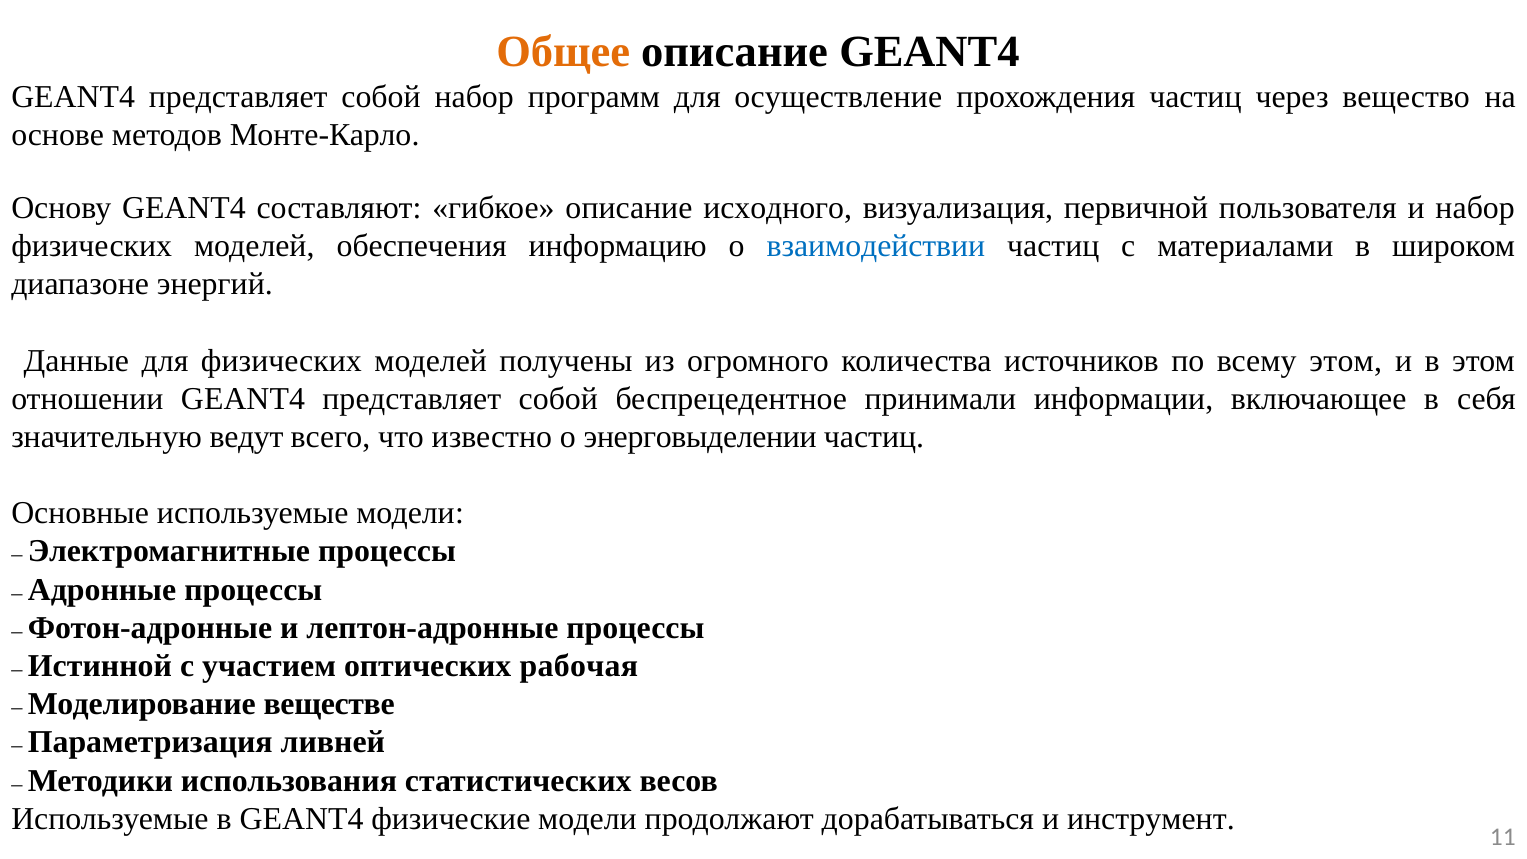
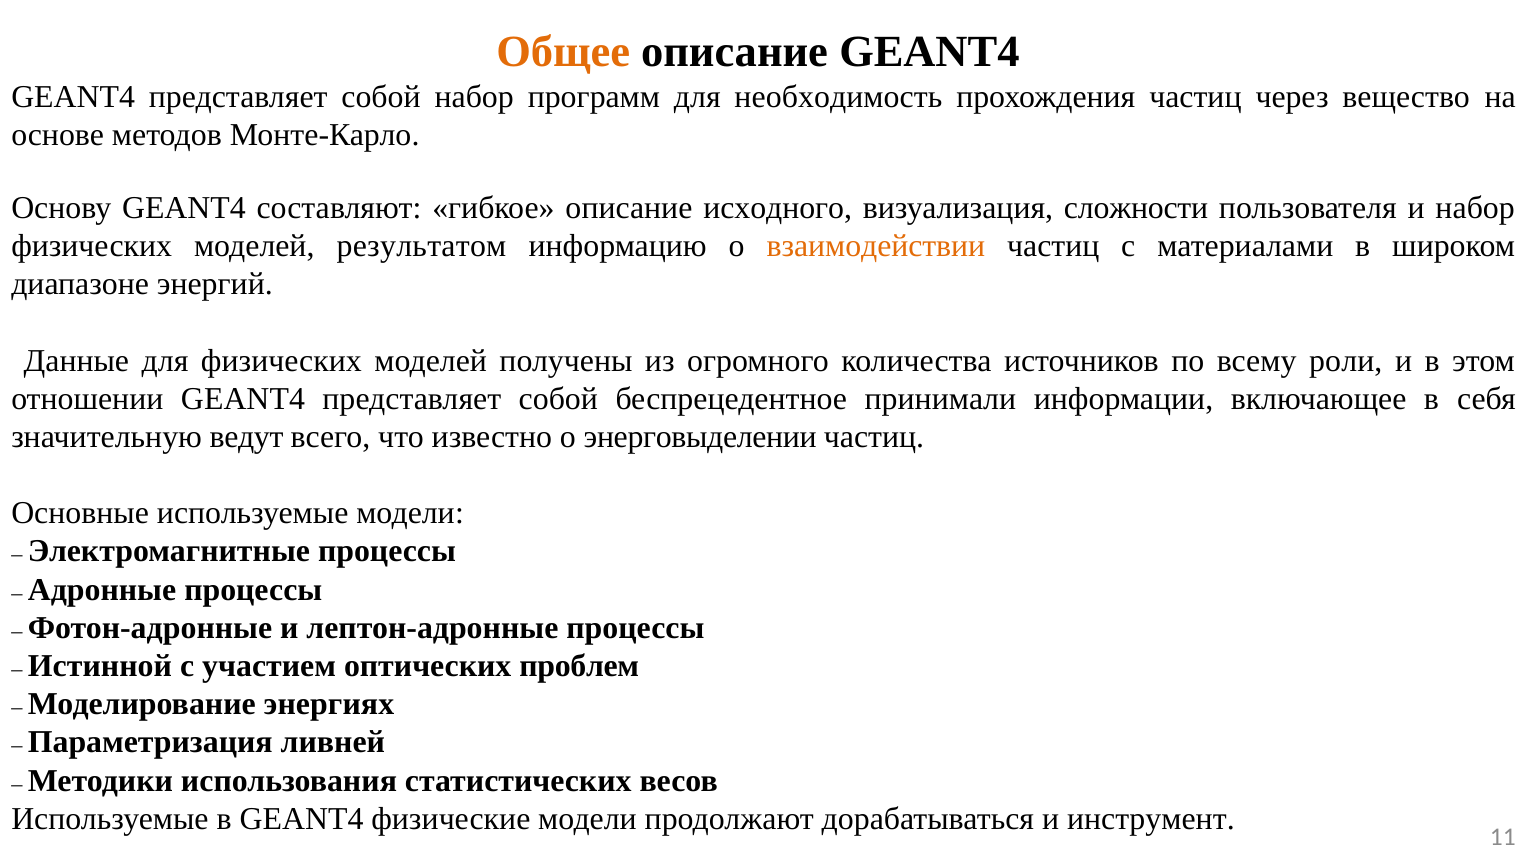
осуществление: осуществление -> необходимость
первичной: первичной -> сложности
обеспечения: обеспечения -> результатом
взаимодействии colour: blue -> orange
всему этом: этом -> роли
рабочая: рабочая -> проблем
веществе: веществе -> энергиях
